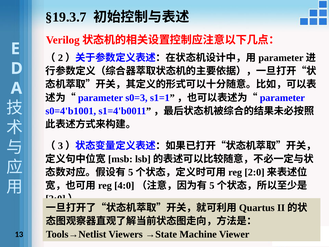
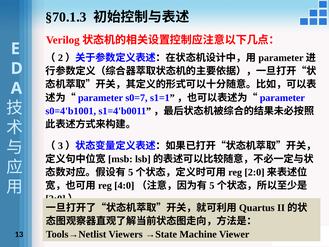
§19.3.7: §19.3.7 -> §70.1.3
s0=3: s0=3 -> s0=7
